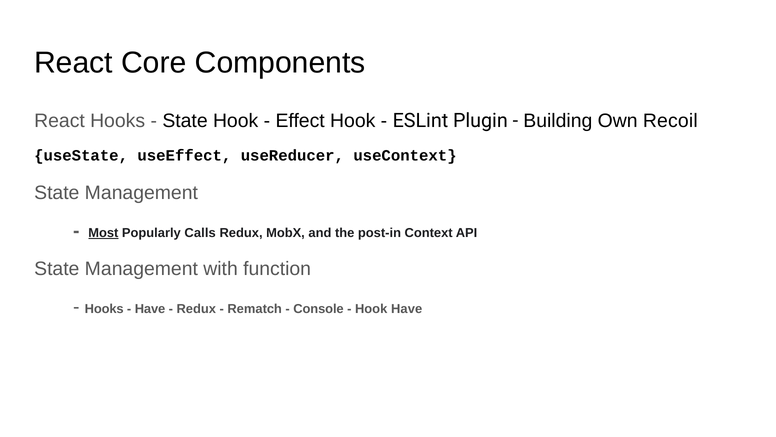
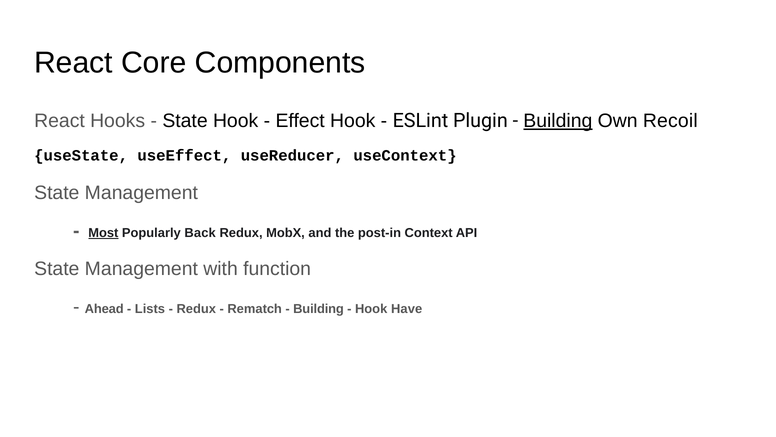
Building at (558, 121) underline: none -> present
Calls: Calls -> Back
Hooks at (104, 308): Hooks -> Ahead
Have at (150, 308): Have -> Lists
Console at (319, 308): Console -> Building
